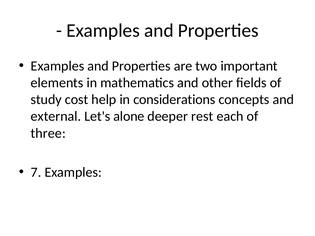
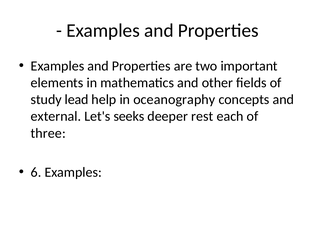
cost: cost -> lead
considerations: considerations -> oceanography
alone: alone -> seeks
7: 7 -> 6
